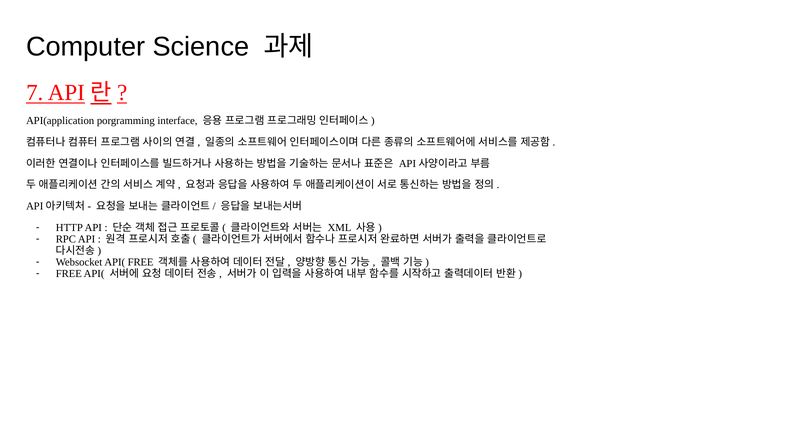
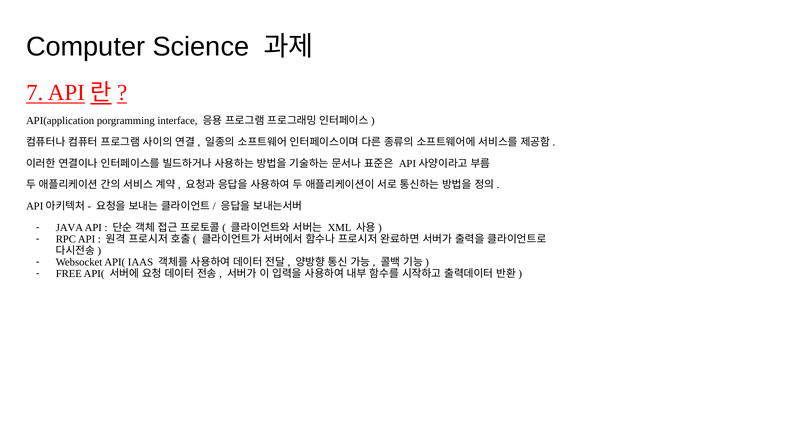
HTTP: HTTP -> JAVA
API( FREE: FREE -> IAAS
